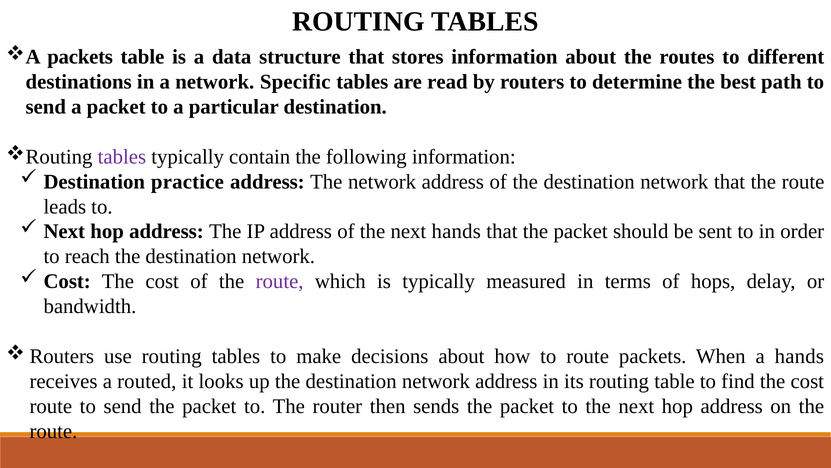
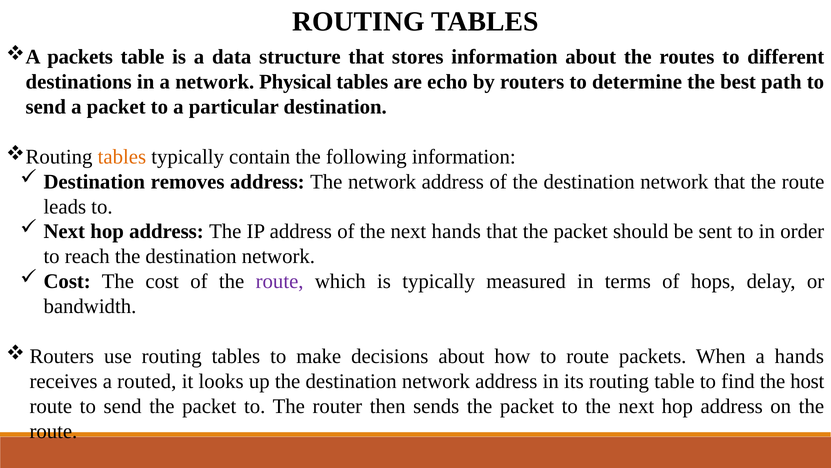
Specific: Specific -> Physical
read: read -> echo
tables at (122, 157) colour: purple -> orange
practice: practice -> removes
find the cost: cost -> host
